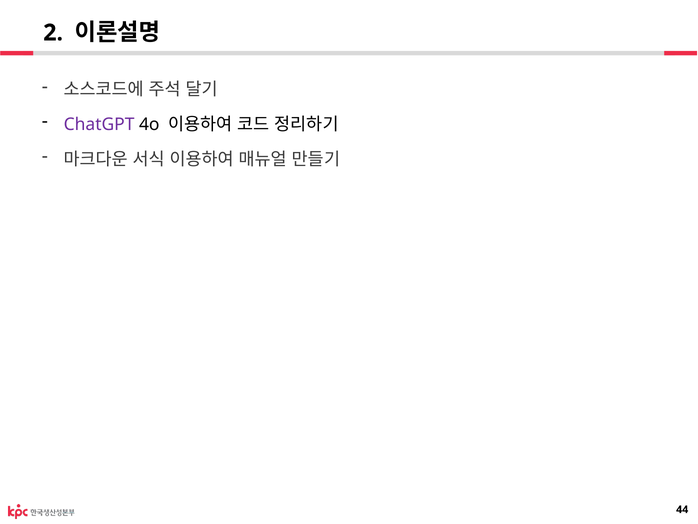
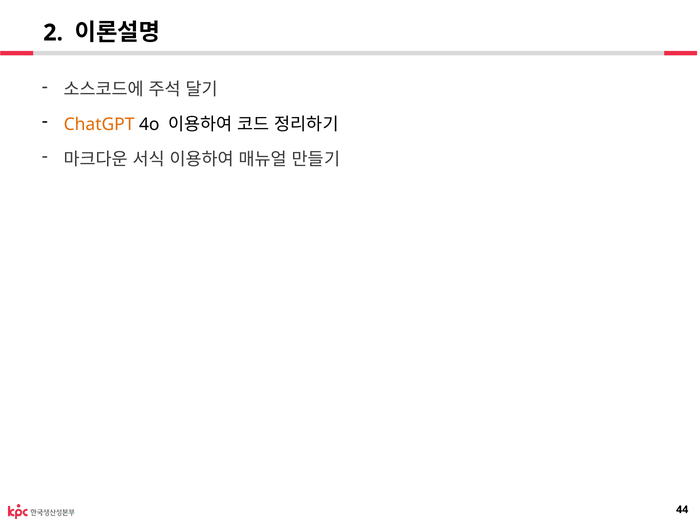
ChatGPT colour: purple -> orange
